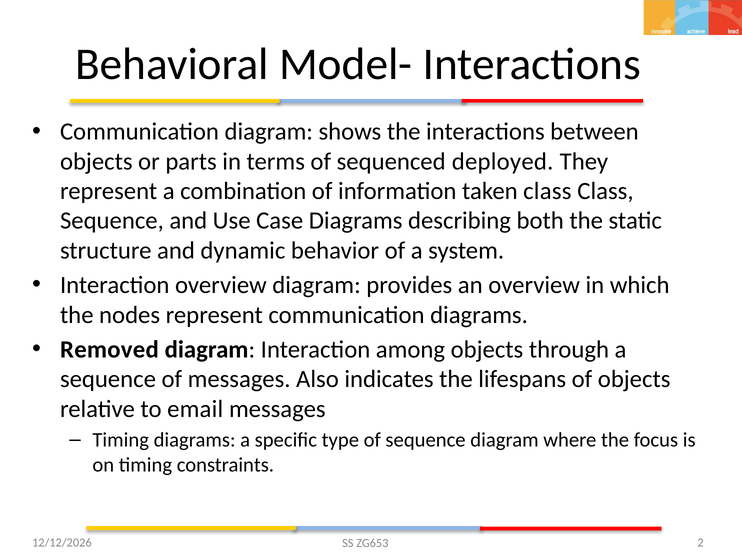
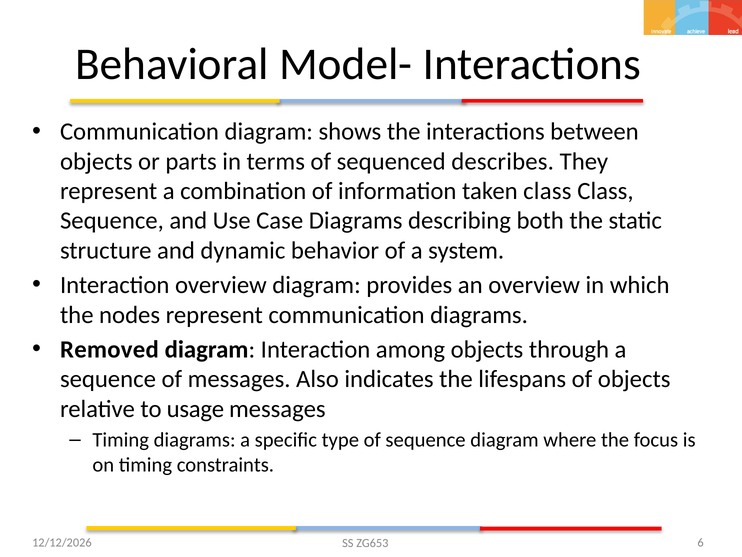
deployed: deployed -> describes
email: email -> usage
2: 2 -> 6
